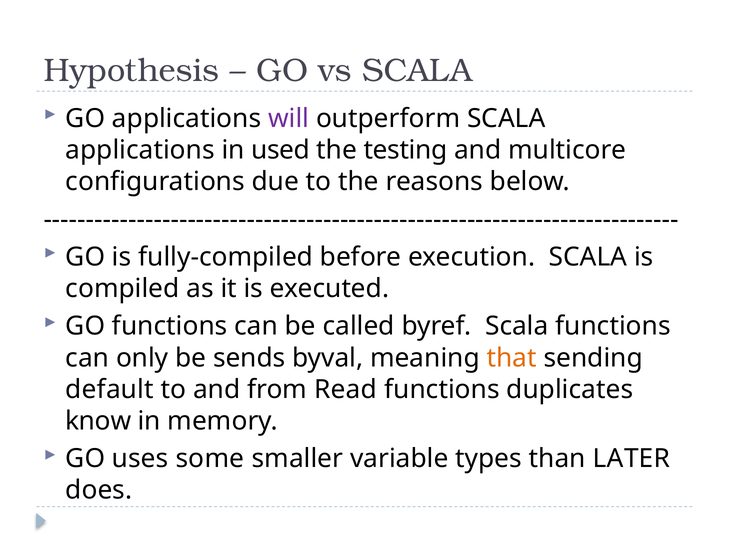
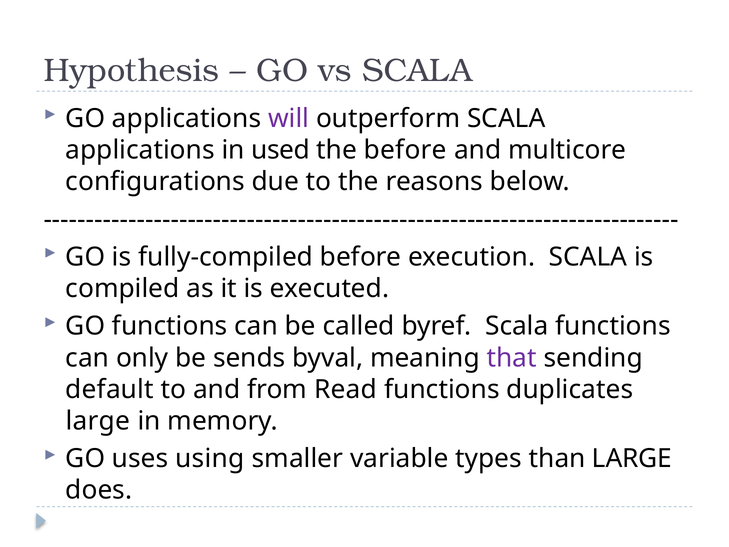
the testing: testing -> before
that colour: orange -> purple
know at (98, 421): know -> large
some: some -> using
than LATER: LATER -> LARGE
